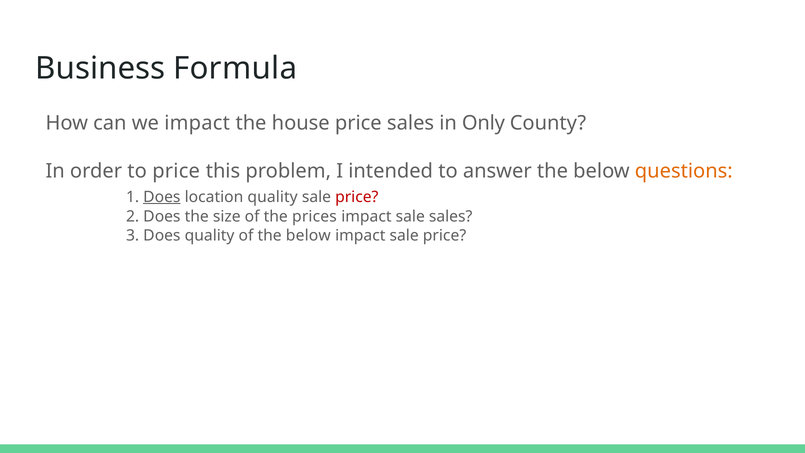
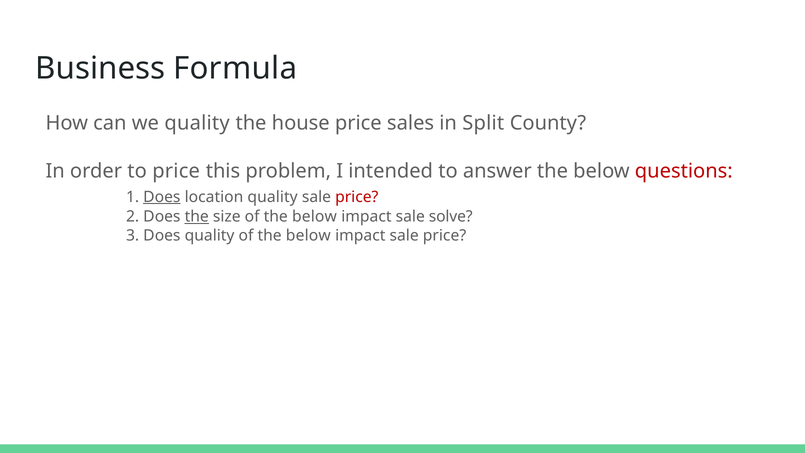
we impact: impact -> quality
Only: Only -> Split
questions colour: orange -> red
the at (197, 217) underline: none -> present
size of the prices: prices -> below
sale sales: sales -> solve
